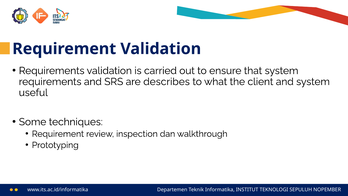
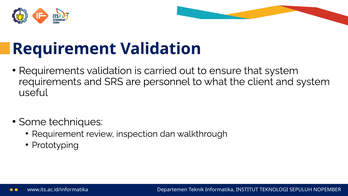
describes: describes -> personnel
